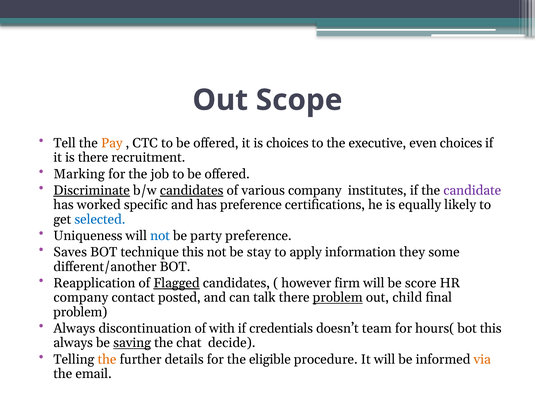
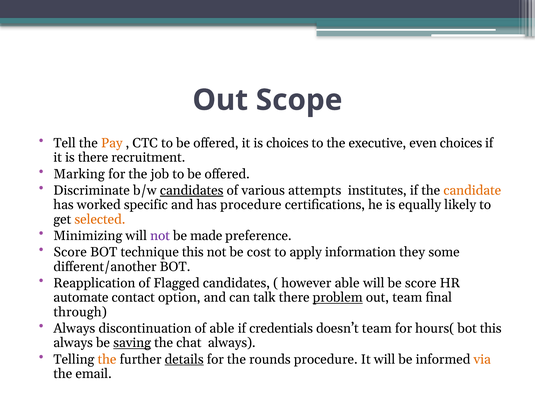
Discriminate underline: present -> none
various company: company -> attempts
candidate colour: purple -> orange
has preference: preference -> procedure
selected colour: blue -> orange
Uniqueness: Uniqueness -> Minimizing
not at (160, 236) colour: blue -> purple
party: party -> made
Saves at (70, 252): Saves -> Score
stay: stay -> cost
Flagged underline: present -> none
however firm: firm -> able
company at (81, 298): company -> automate
posted: posted -> option
out child: child -> team
problem at (80, 312): problem -> through
of with: with -> able
chat decide: decide -> always
details underline: none -> present
eligible: eligible -> rounds
